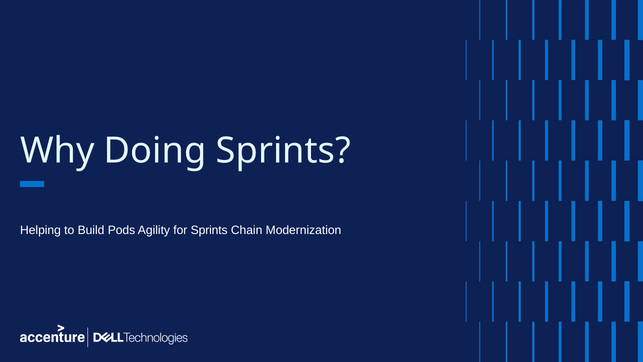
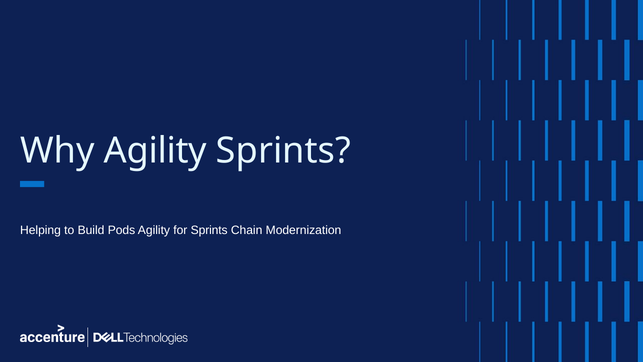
Why Doing: Doing -> Agility
